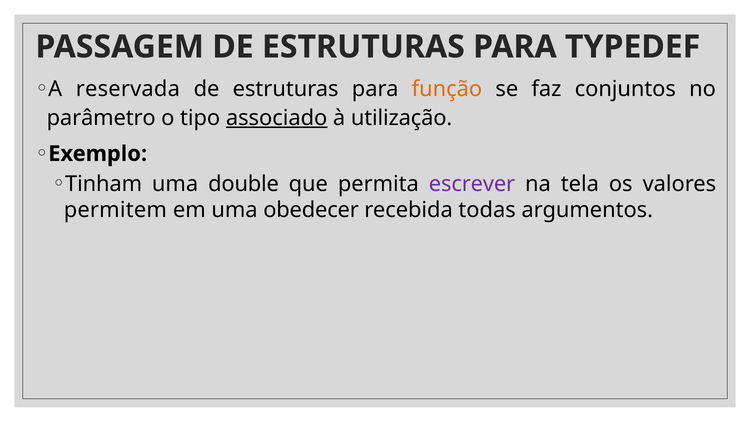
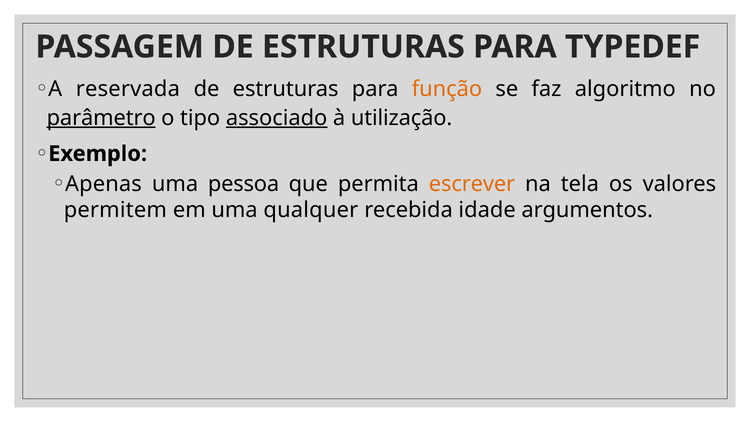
conjuntos: conjuntos -> algoritmo
parâmetro underline: none -> present
Tinham: Tinham -> Apenas
double: double -> pessoa
escrever colour: purple -> orange
obedecer: obedecer -> qualquer
todas: todas -> idade
